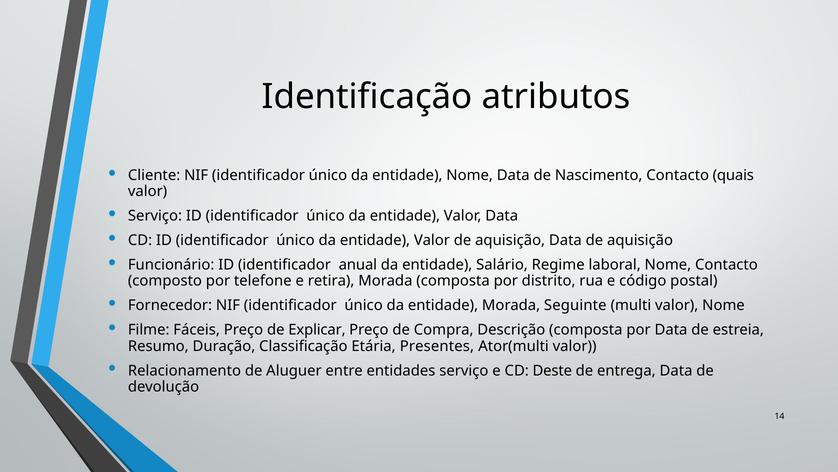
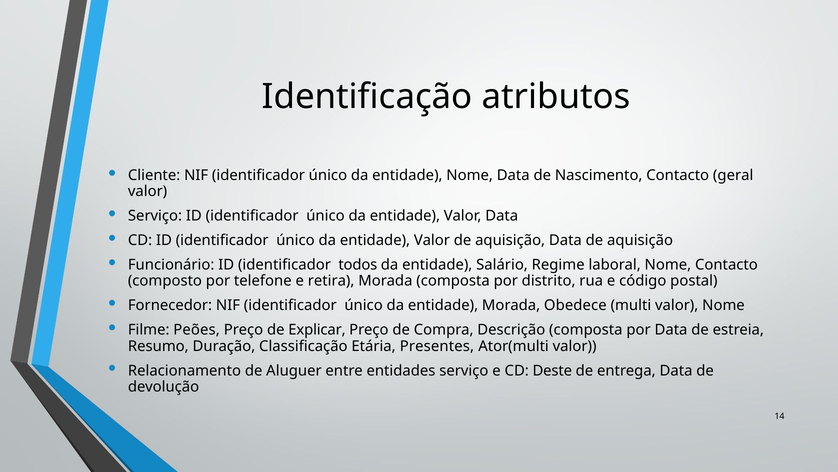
quais: quais -> geral
anual: anual -> todos
Seguinte: Seguinte -> Obedece
Fáceis: Fáceis -> Peões
